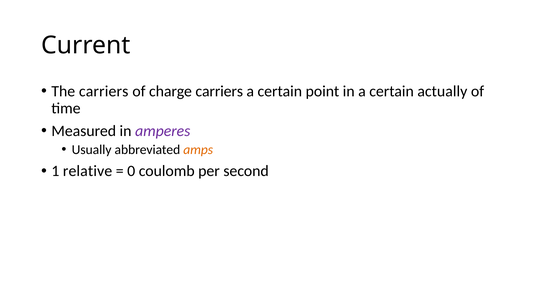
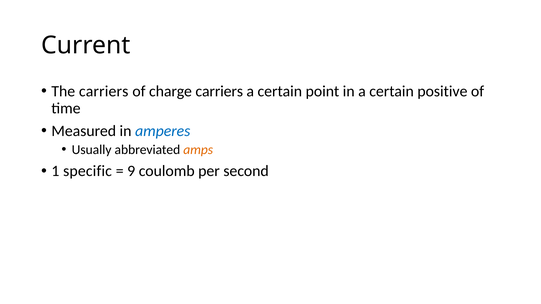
actually: actually -> positive
amperes colour: purple -> blue
relative: relative -> specific
0: 0 -> 9
